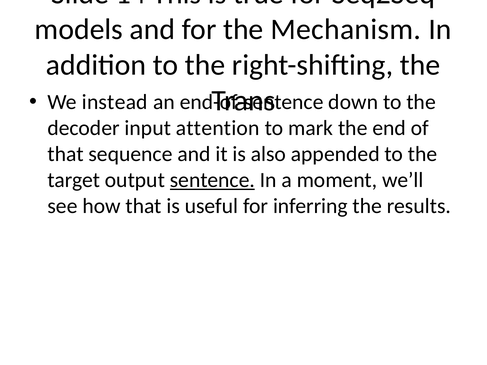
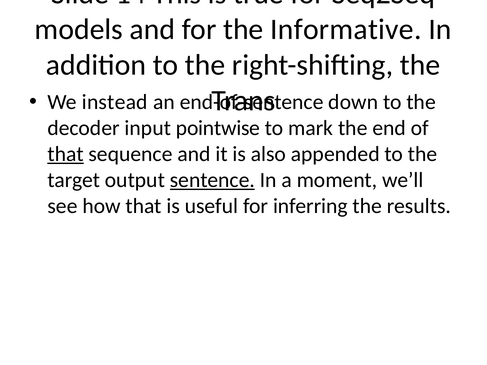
Mechanism: Mechanism -> Informative
attention: attention -> pointwise
that at (66, 154) underline: none -> present
